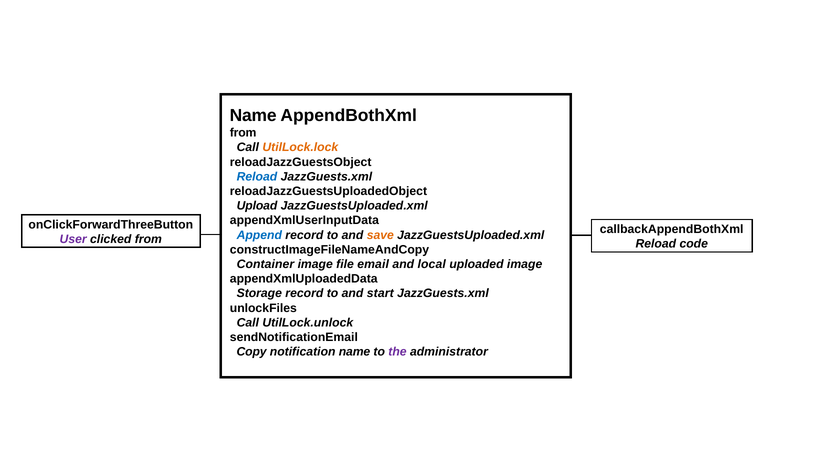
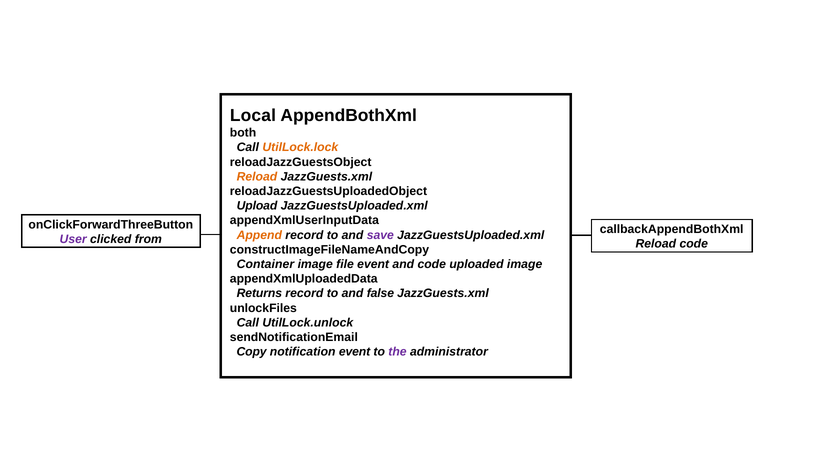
Name at (253, 116): Name -> Local
from at (243, 133): from -> both
Reload at (257, 177) colour: blue -> orange
Append colour: blue -> orange
save colour: orange -> purple
file email: email -> event
and local: local -> code
Storage: Storage -> Returns
start: start -> false
notification name: name -> event
